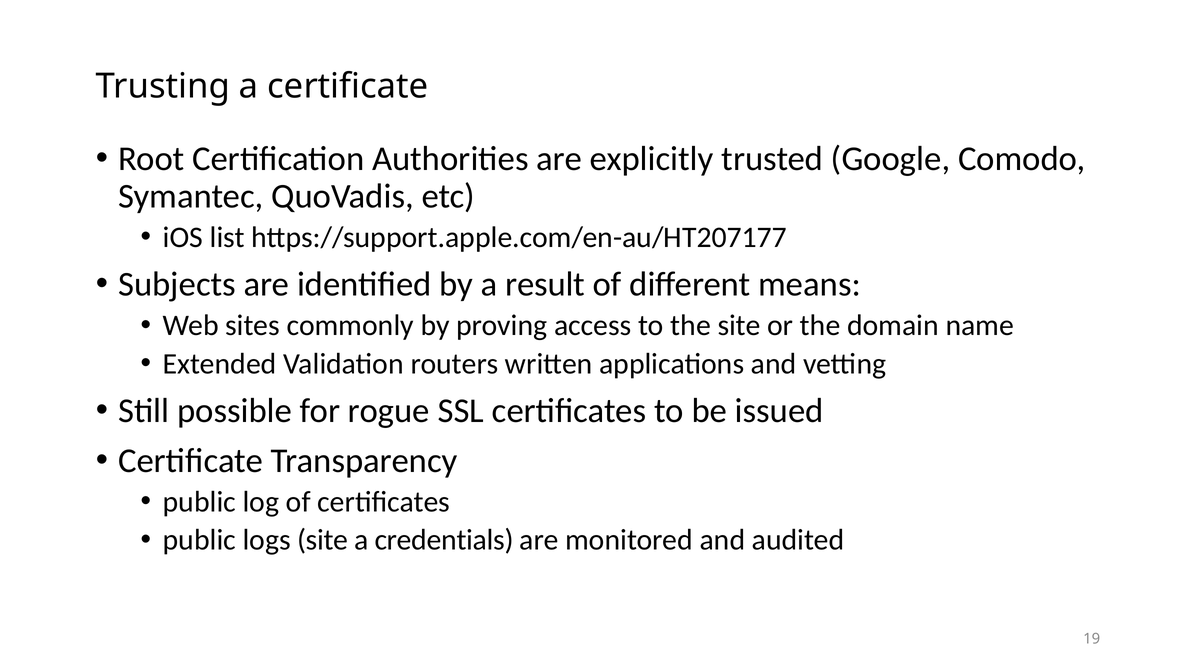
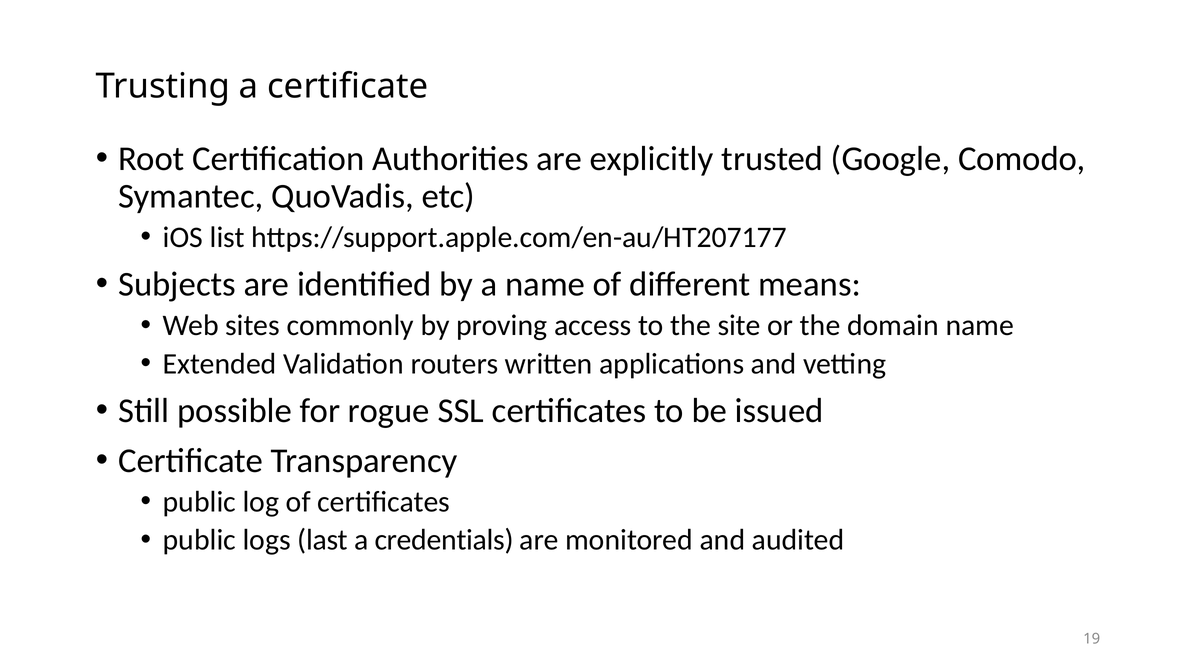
a result: result -> name
logs site: site -> last
